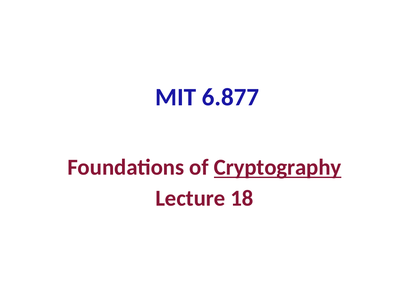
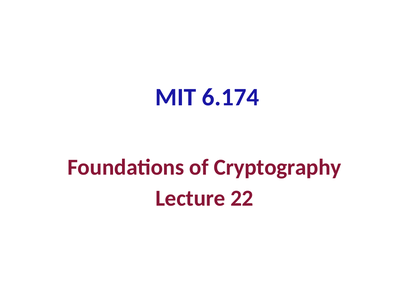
6.877: 6.877 -> 6.174
Cryptography underline: present -> none
18: 18 -> 22
